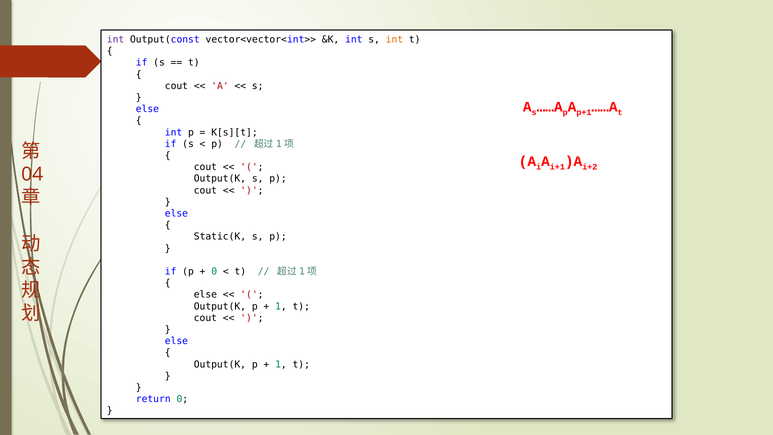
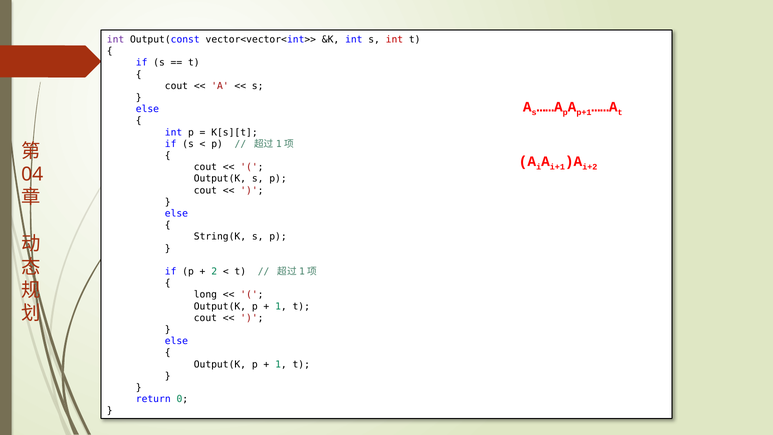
int at (394, 40) colour: orange -> red
Static(K: Static(K -> String(K
0 at (214, 271): 0 -> 2
else at (205, 295): else -> long
